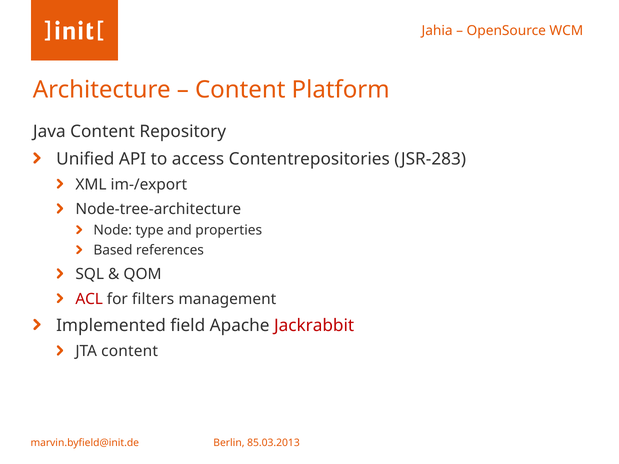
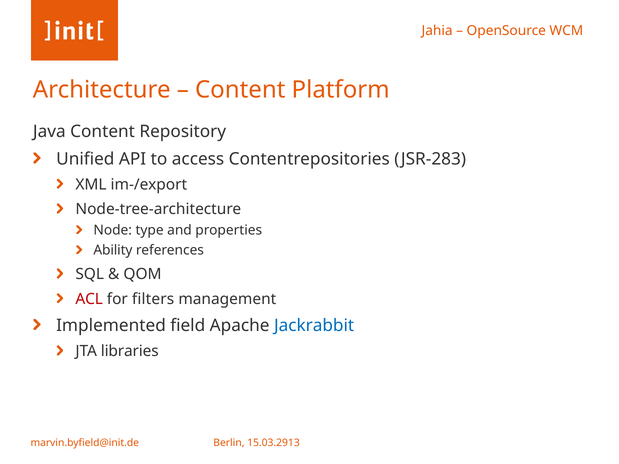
Based: Based -> Ability
Jackrabbit colour: red -> blue
JTA content: content -> libraries
85.03.2013: 85.03.2013 -> 15.03.2913
